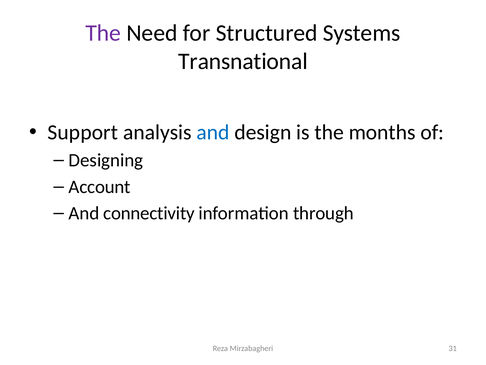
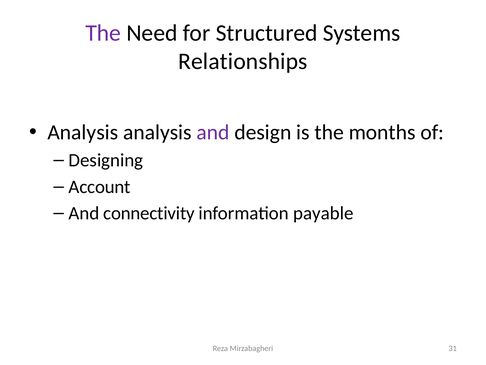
Transnational: Transnational -> Relationships
Support at (83, 132): Support -> Analysis
and at (213, 132) colour: blue -> purple
through: through -> payable
